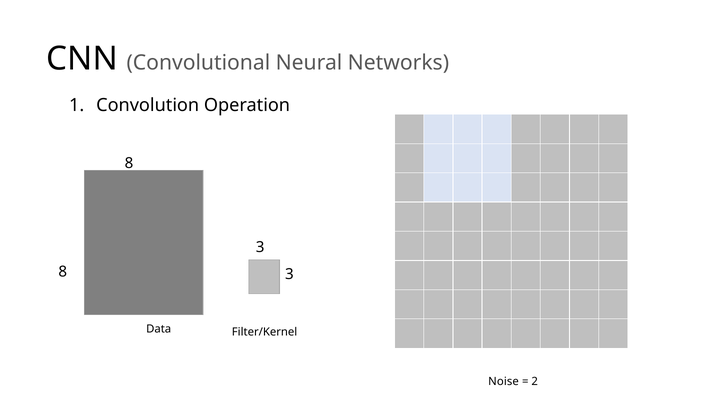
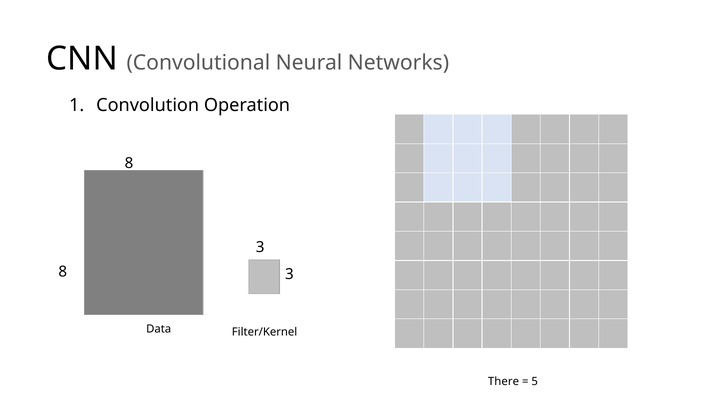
Noise: Noise -> There
2: 2 -> 5
